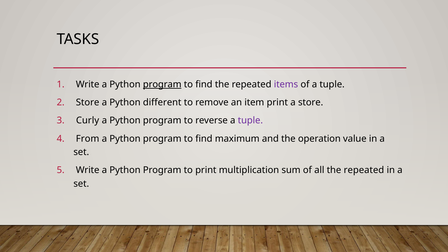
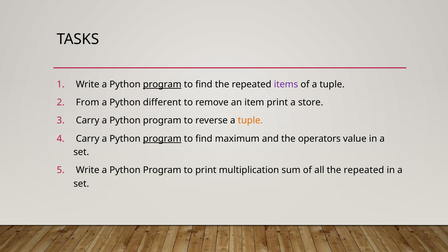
Store at (88, 102): Store -> From
Curly at (88, 120): Curly -> Carry
tuple at (250, 120) colour: purple -> orange
From at (88, 139): From -> Carry
program at (162, 139) underline: none -> present
operation: operation -> operators
